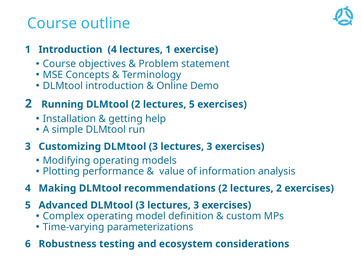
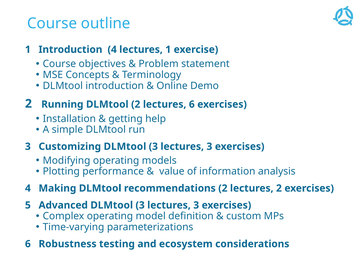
lectures 5: 5 -> 6
